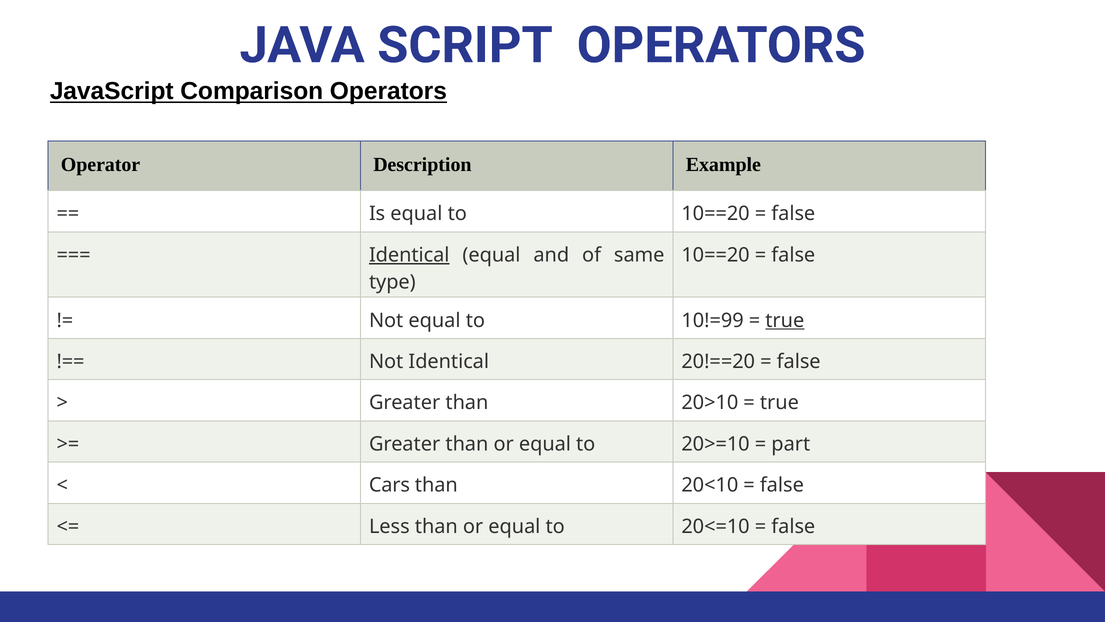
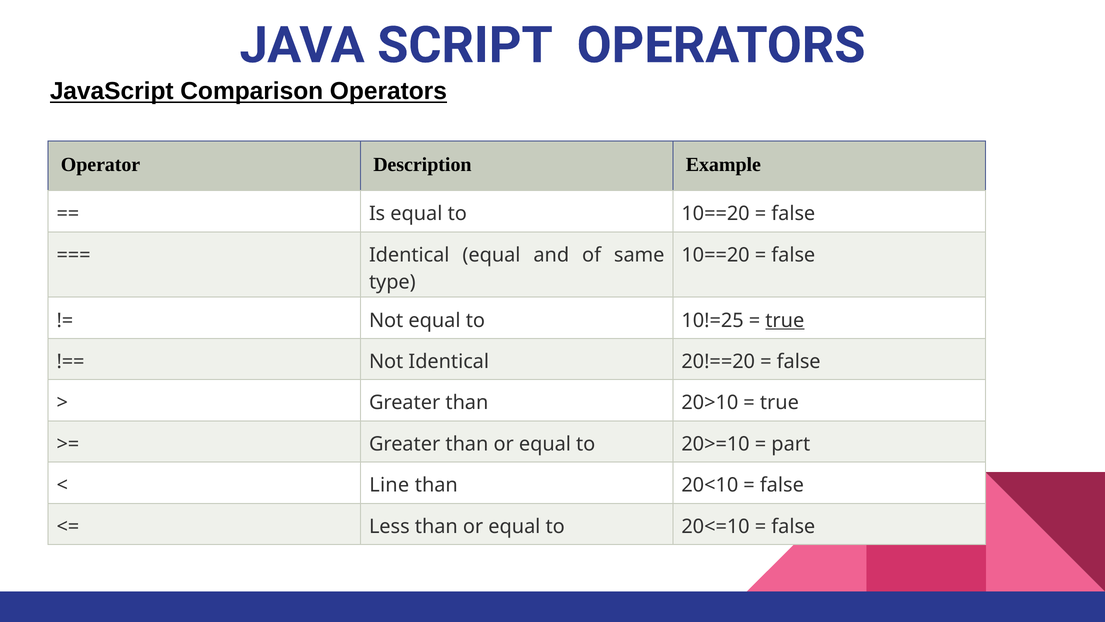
Identical at (409, 255) underline: present -> none
10!=99: 10!=99 -> 10!=25
Cars: Cars -> Line
